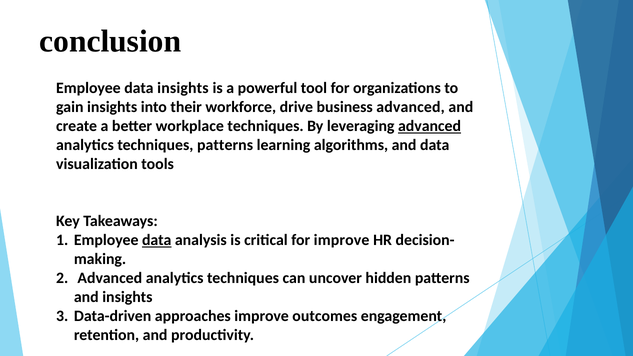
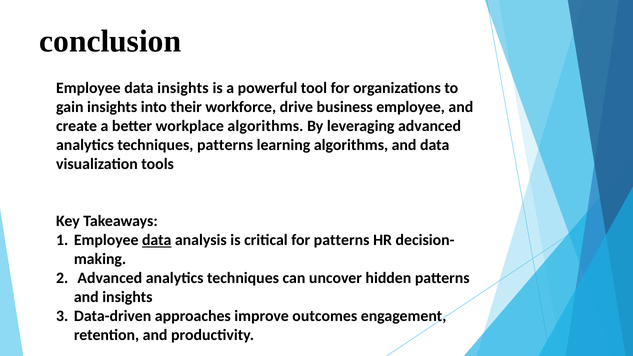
business advanced: advanced -> employee
workplace techniques: techniques -> algorithms
advanced at (430, 126) underline: present -> none
for improve: improve -> patterns
